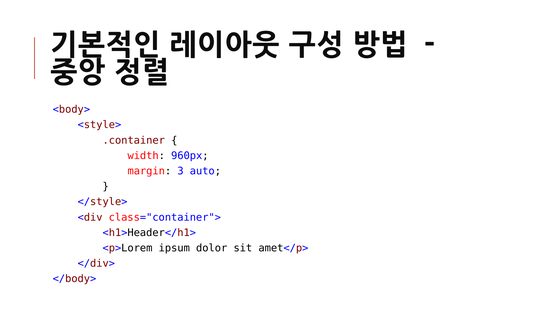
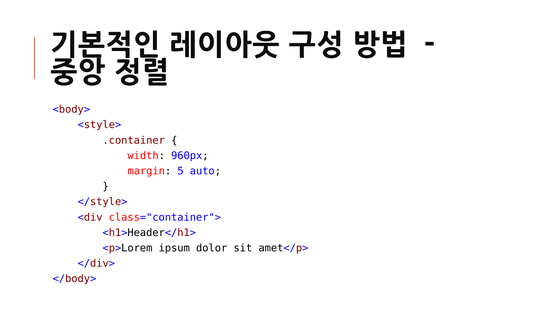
3: 3 -> 5
